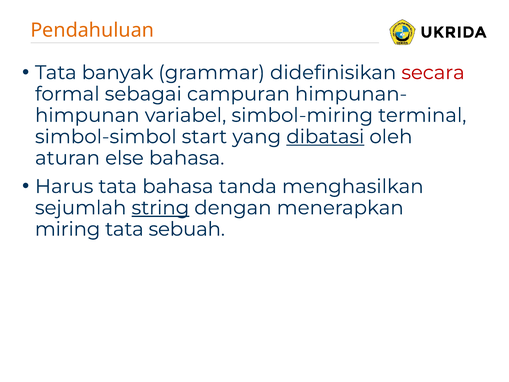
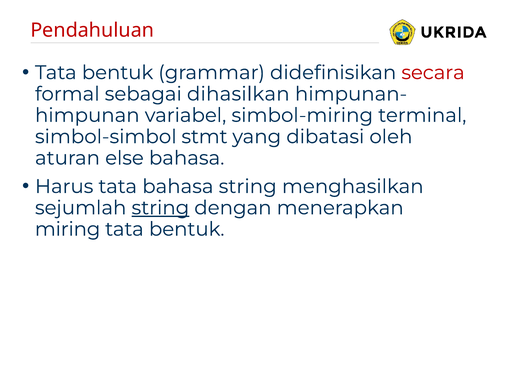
Pendahuluan colour: orange -> red
banyak at (118, 73): banyak -> bentuk
campuran: campuran -> dihasilkan
start: start -> stmt
dibatasi underline: present -> none
bahasa tanda: tanda -> string
sebuah at (187, 229): sebuah -> bentuk
